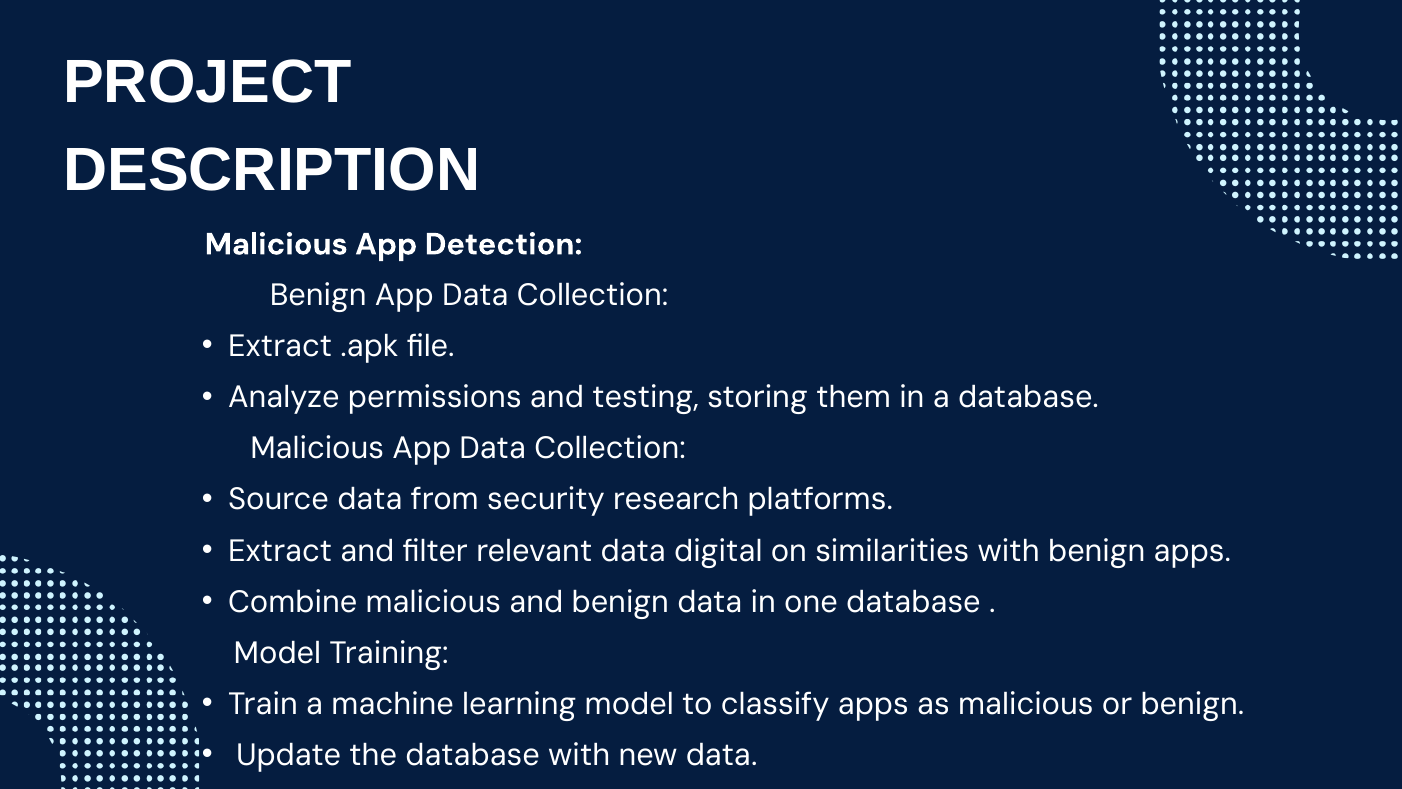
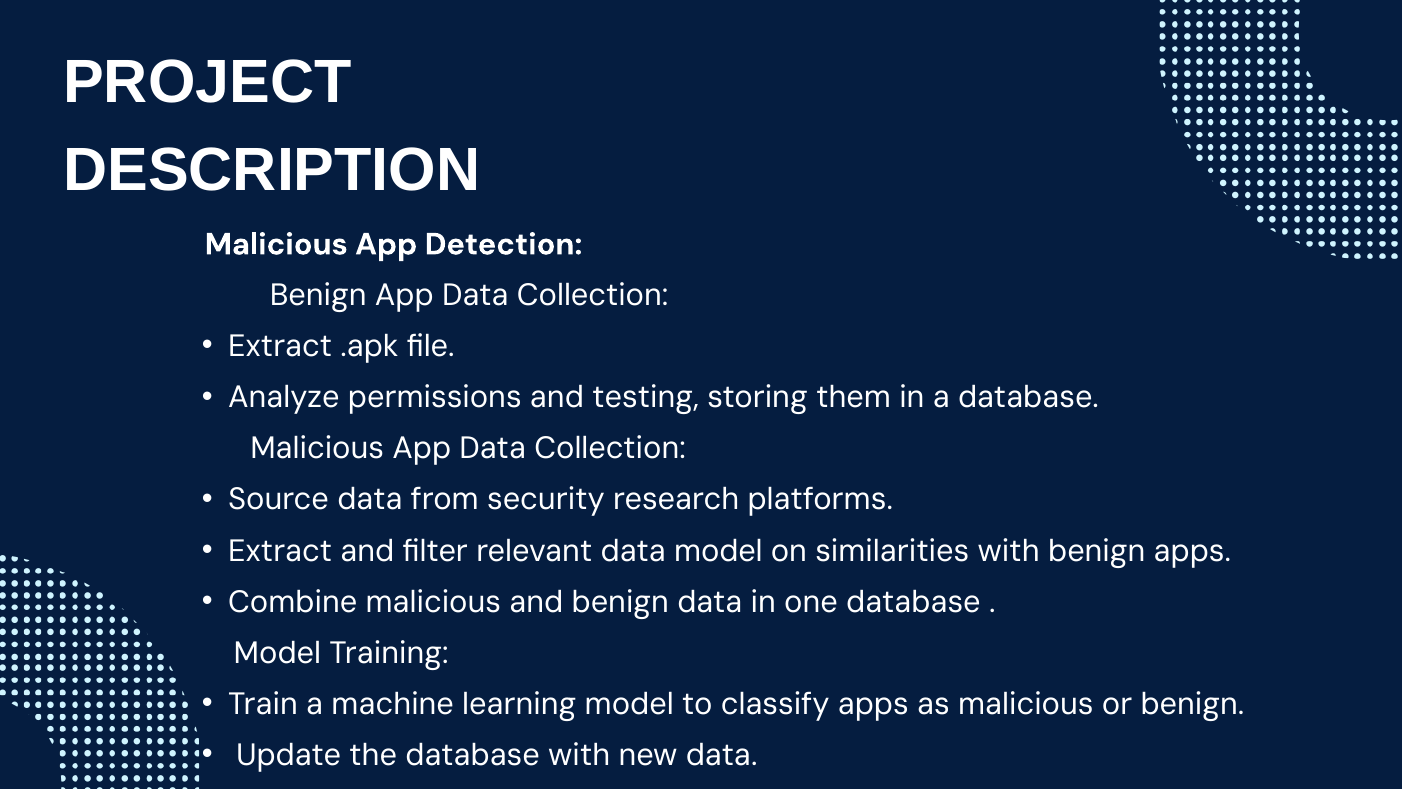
data digital: digital -> model
